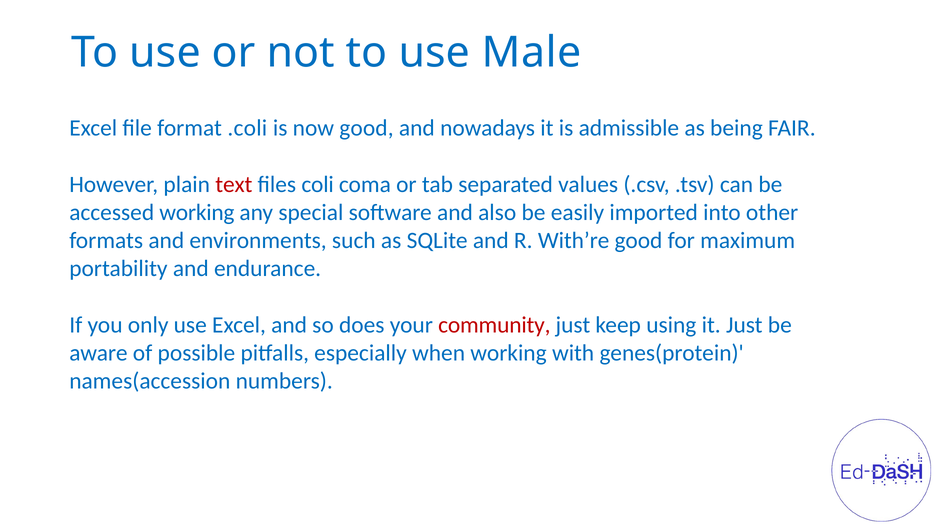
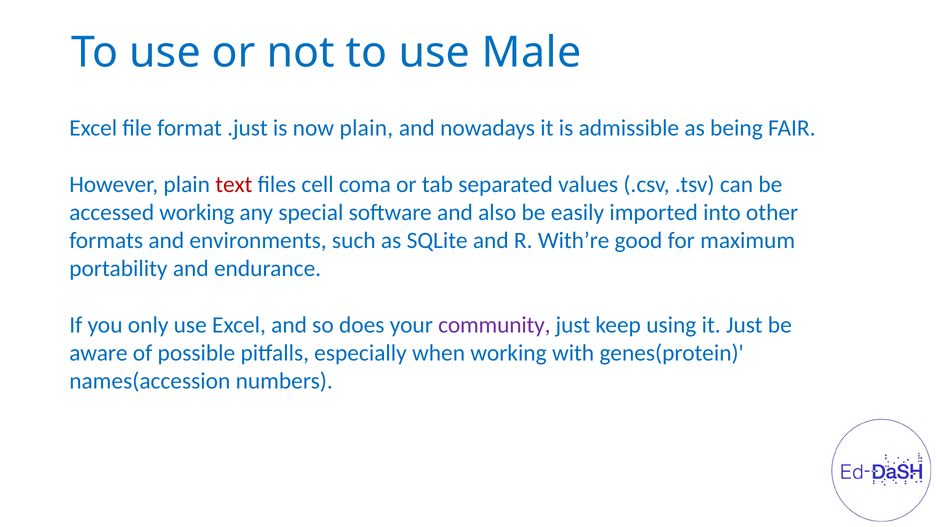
.coli: .coli -> .just
now good: good -> plain
coli: coli -> cell
community colour: red -> purple
